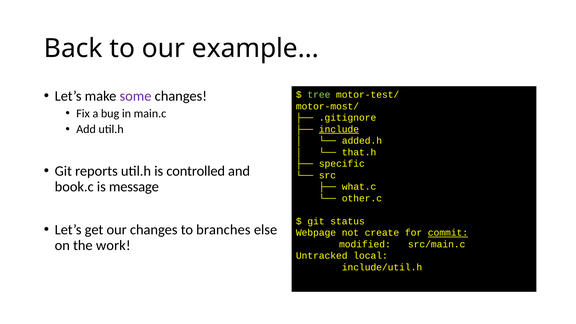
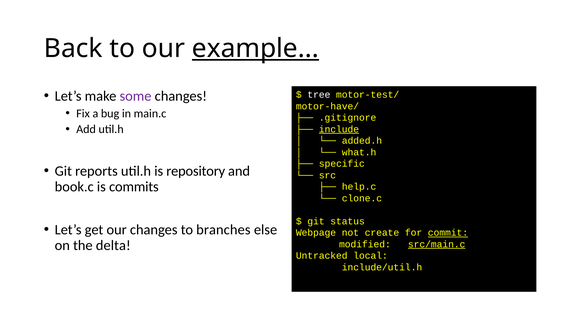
example underline: none -> present
tree colour: light green -> white
motor-most/: motor-most/ -> motor-have/
that.h: that.h -> what.h
controlled: controlled -> repository
message: message -> commits
what.c: what.c -> help.c
other.c: other.c -> clone.c
work: work -> delta
src/main.c underline: none -> present
